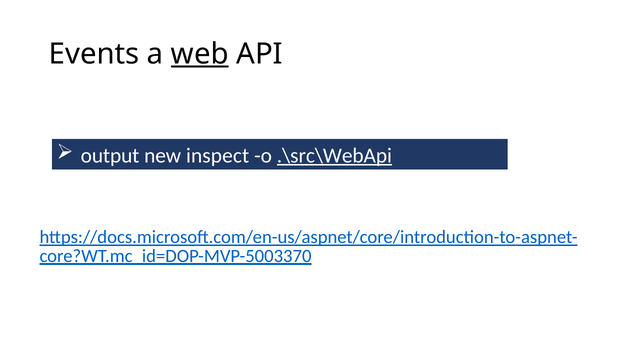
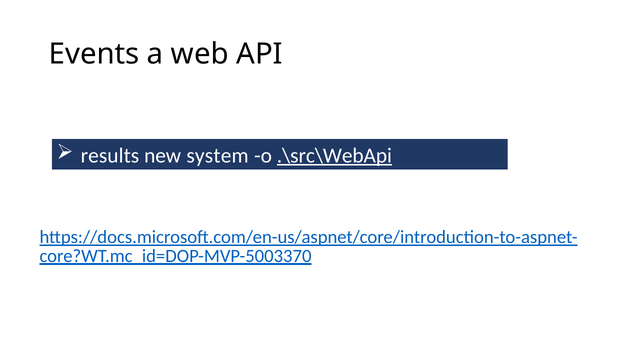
web underline: present -> none
output: output -> results
inspect: inspect -> system
